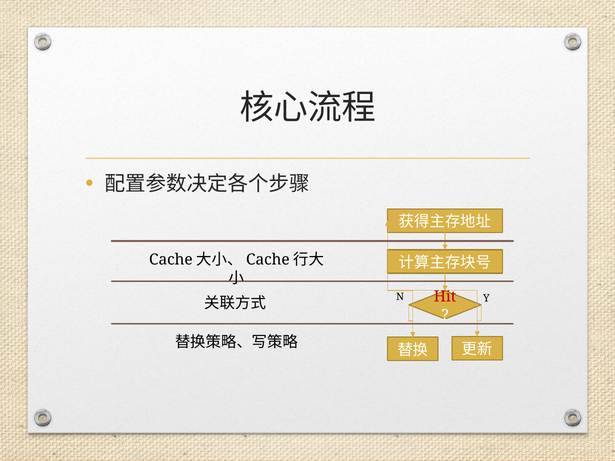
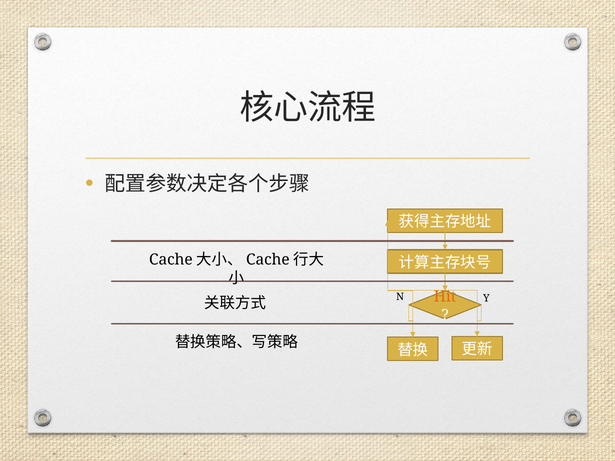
Hit colour: red -> orange
